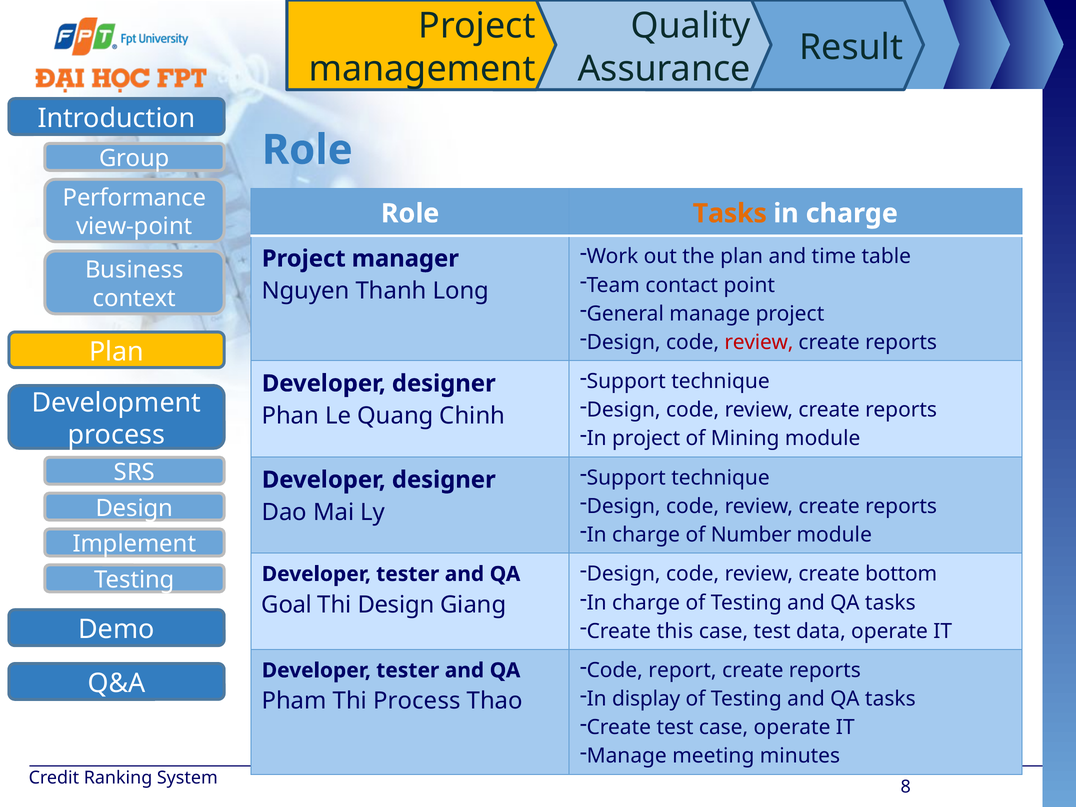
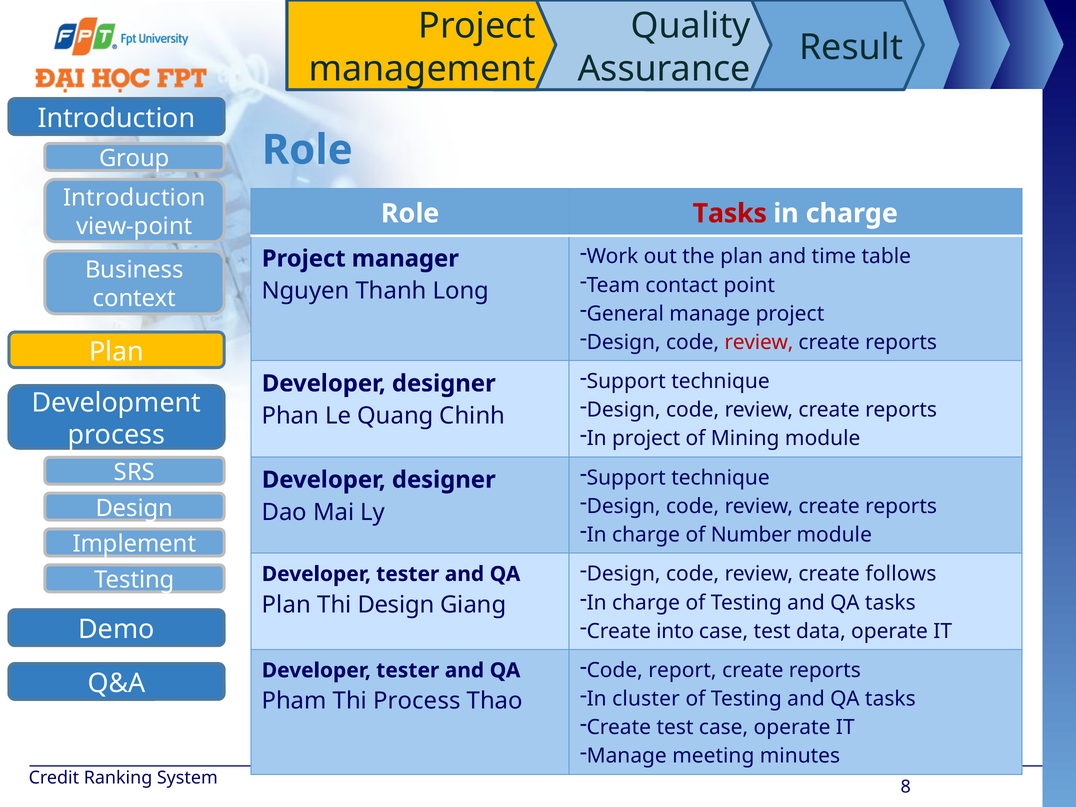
Performance at (134, 198): Performance -> Introduction
Tasks at (730, 213) colour: orange -> red
bottom: bottom -> follows
Goal at (287, 605): Goal -> Plan
this: this -> into
display: display -> cluster
